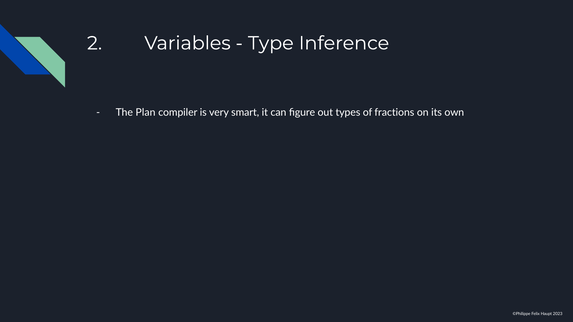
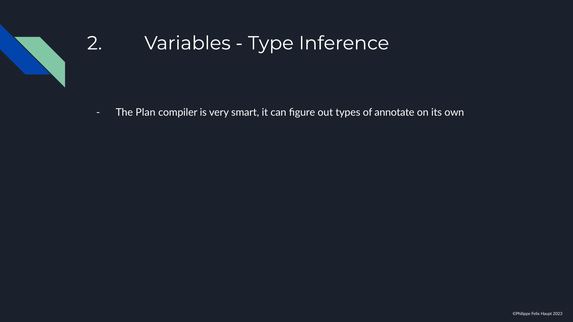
fractions: fractions -> annotate
